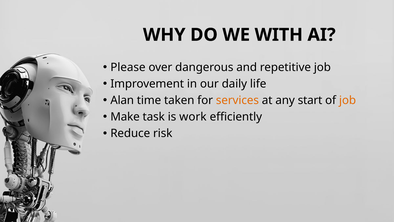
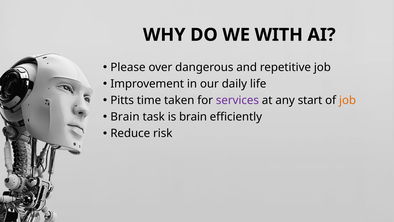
Alan: Alan -> Pitts
services colour: orange -> purple
Make at (125, 117): Make -> Brain
is work: work -> brain
